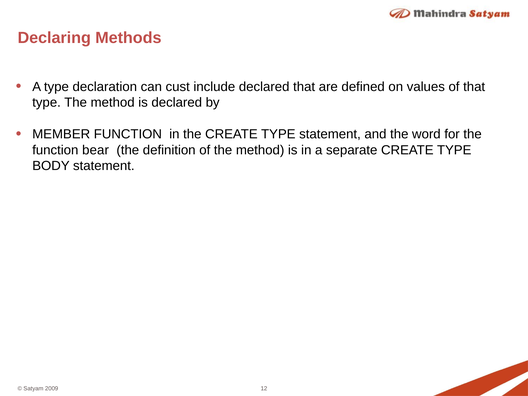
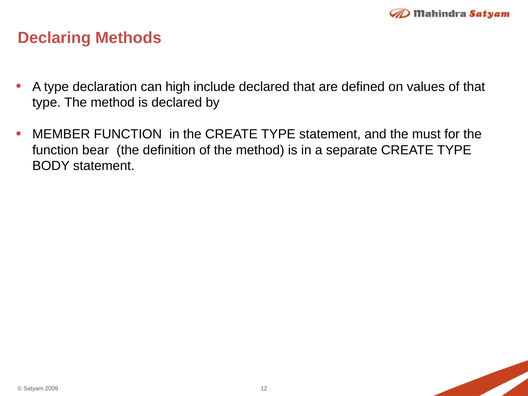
cust: cust -> high
word: word -> must
